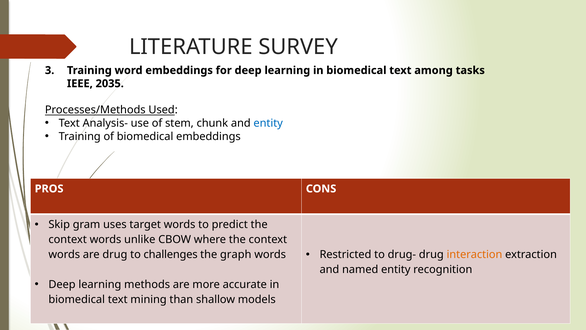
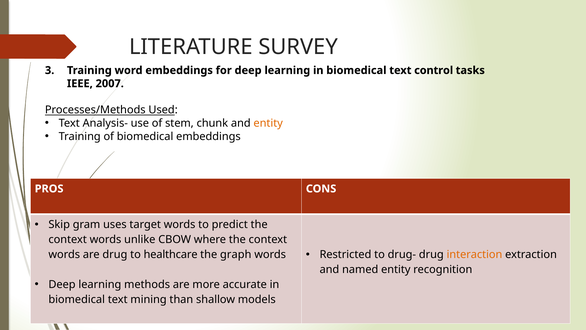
among: among -> control
2035: 2035 -> 2007
entity at (268, 123) colour: blue -> orange
challenges: challenges -> healthcare
